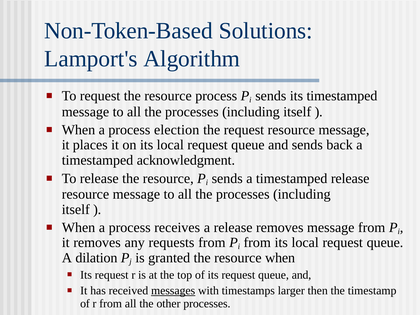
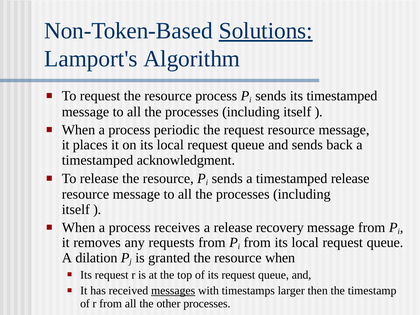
Solutions underline: none -> present
election: election -> periodic
release removes: removes -> recovery
